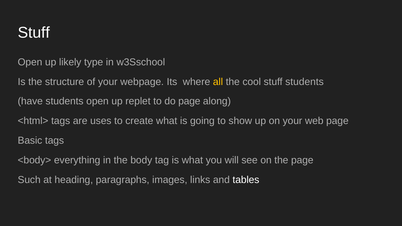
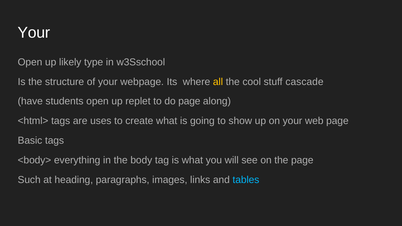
Stuff at (34, 33): Stuff -> Your
stuff students: students -> cascade
tables colour: white -> light blue
